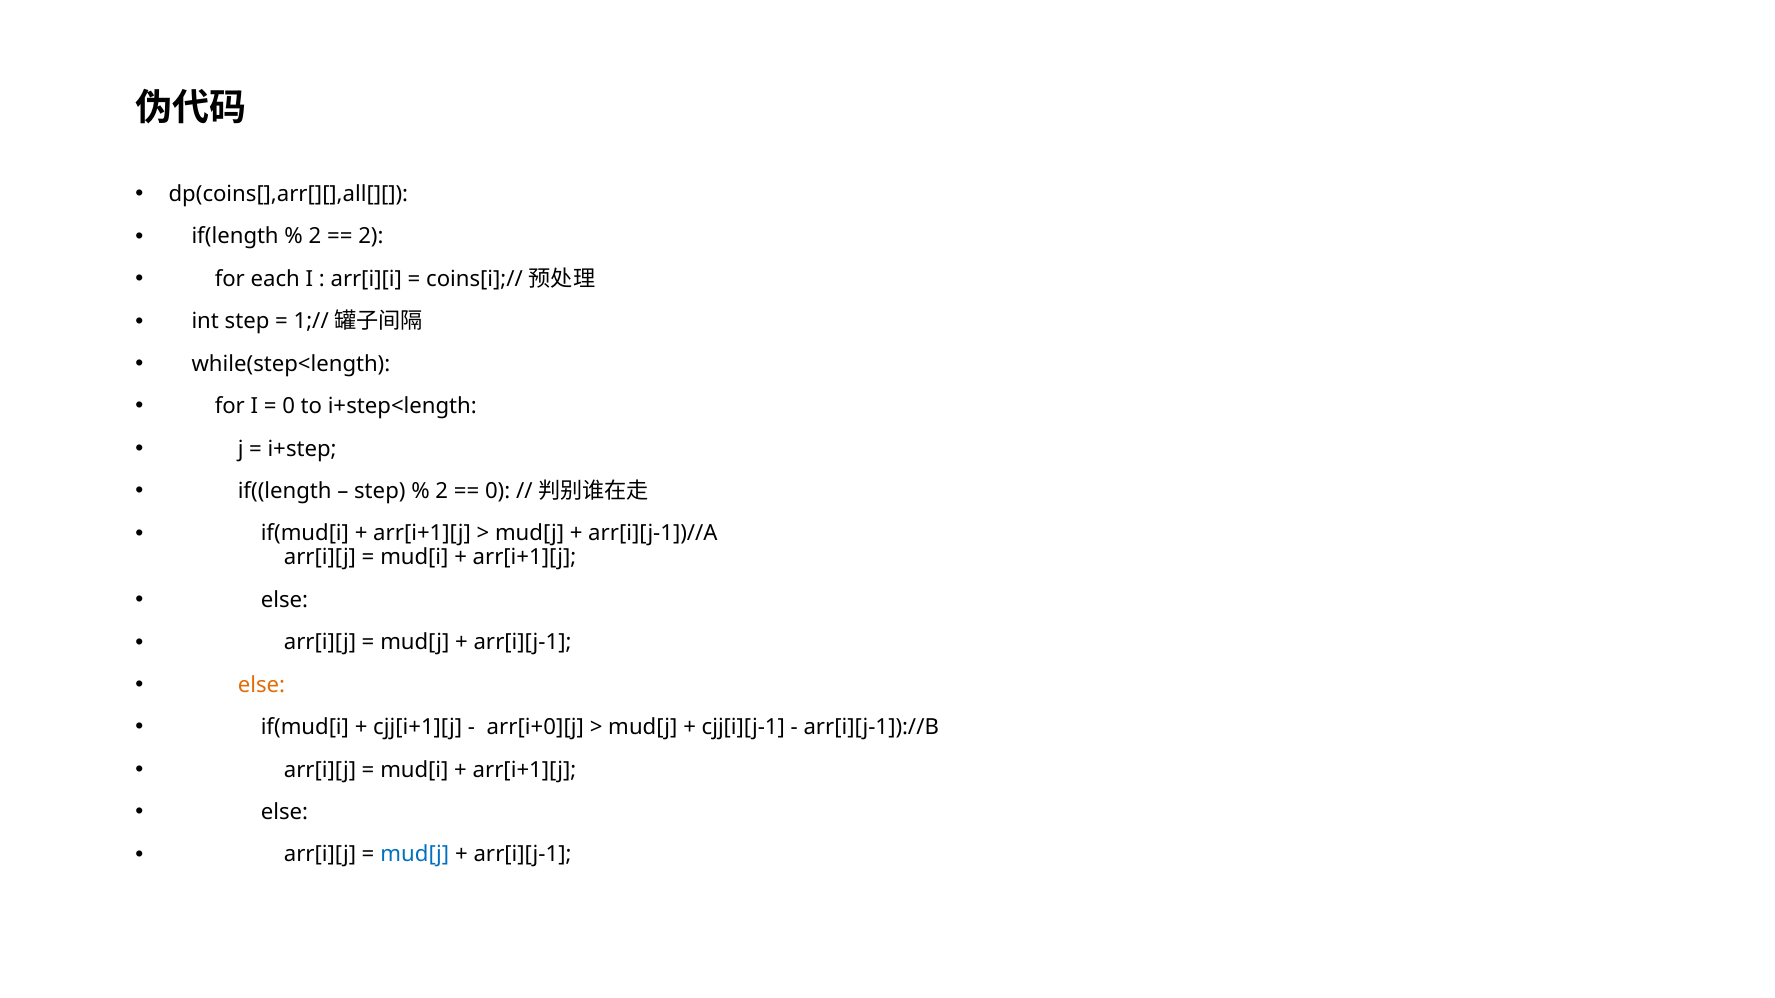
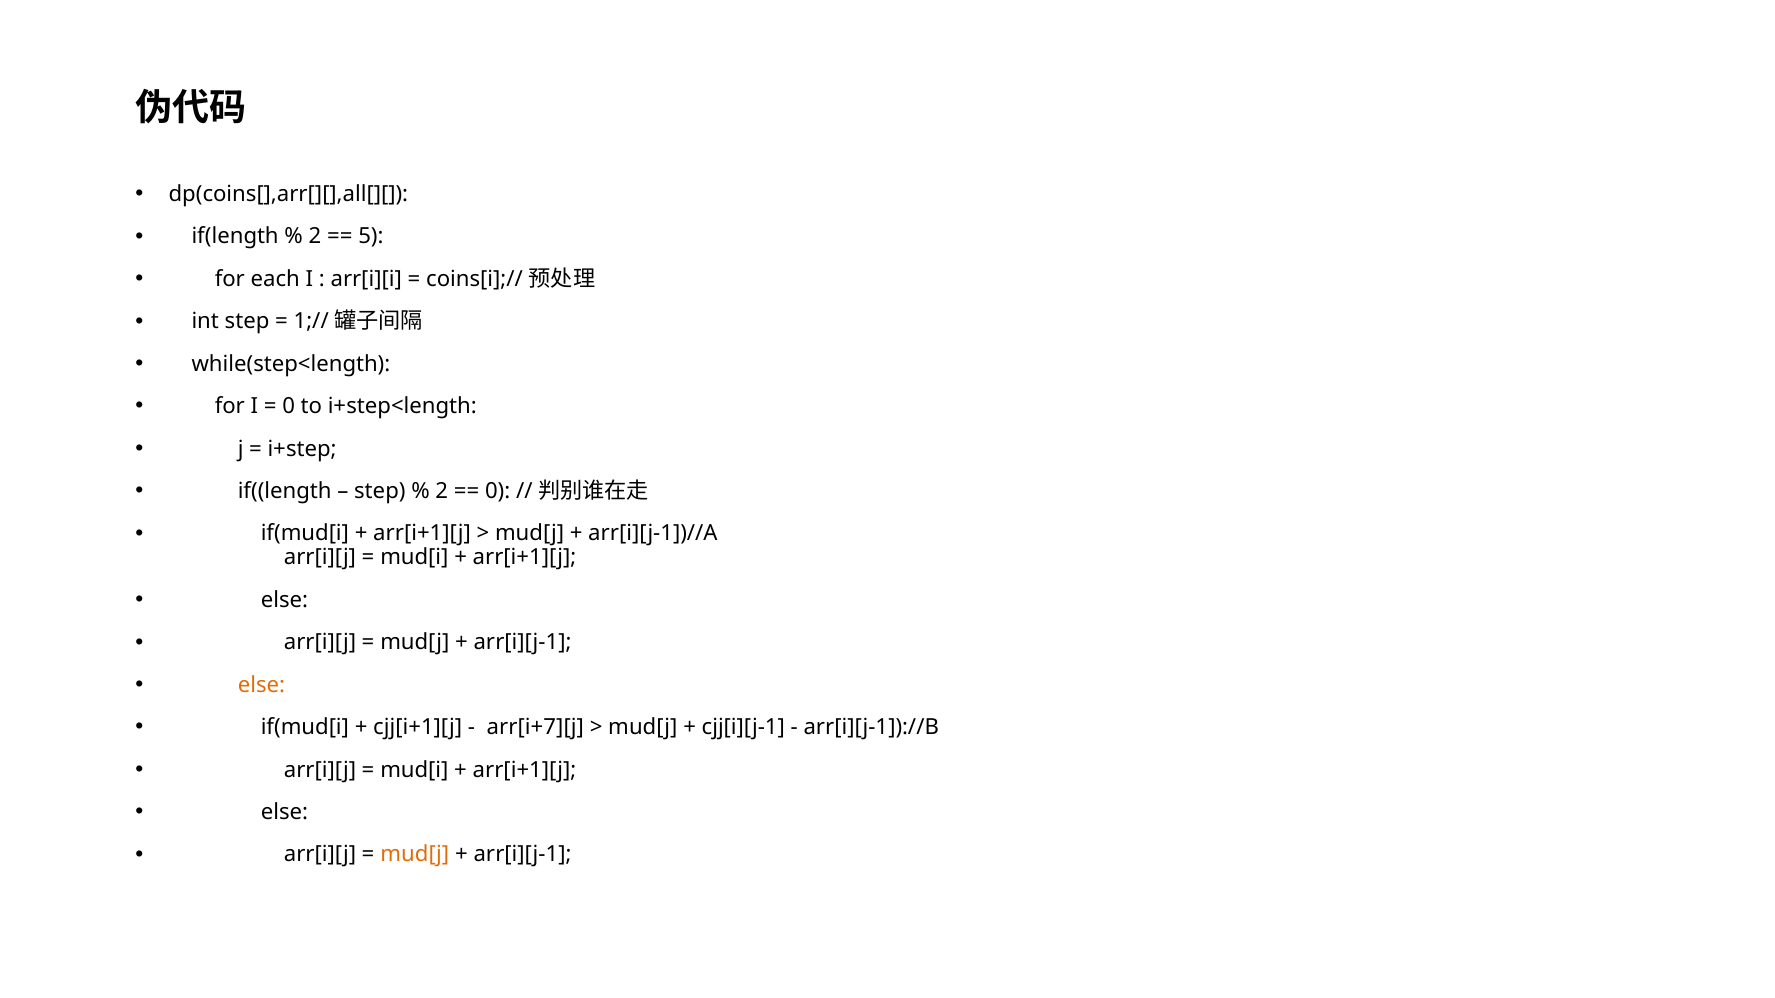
2 at (371, 237): 2 -> 5
arr[i+0][j: arr[i+0][j -> arr[i+7][j
mud[j at (415, 855) colour: blue -> orange
